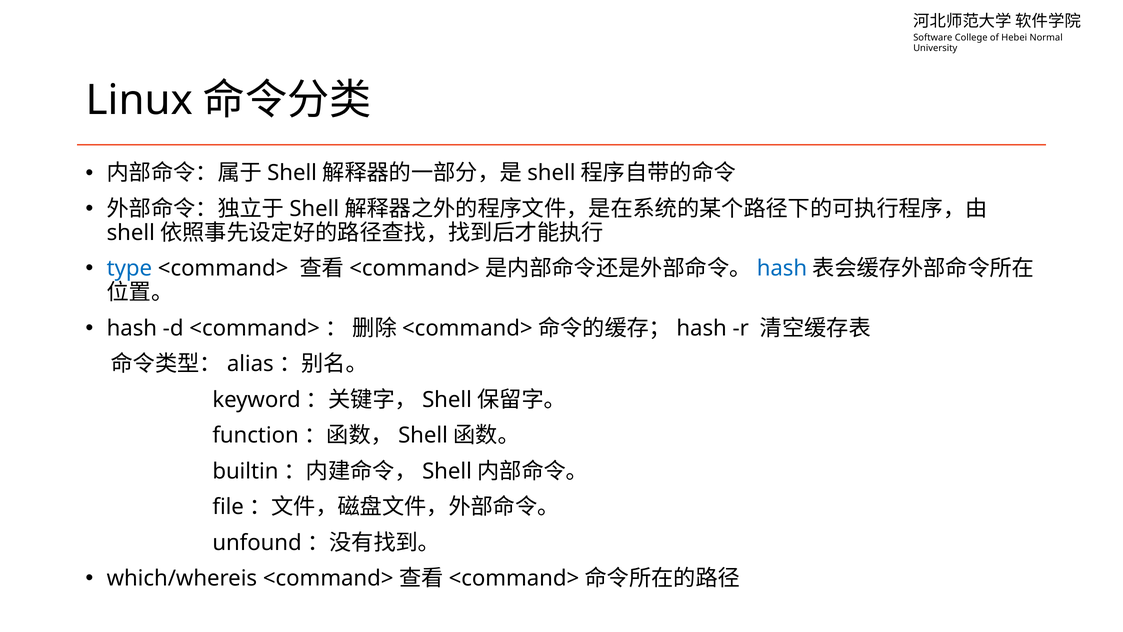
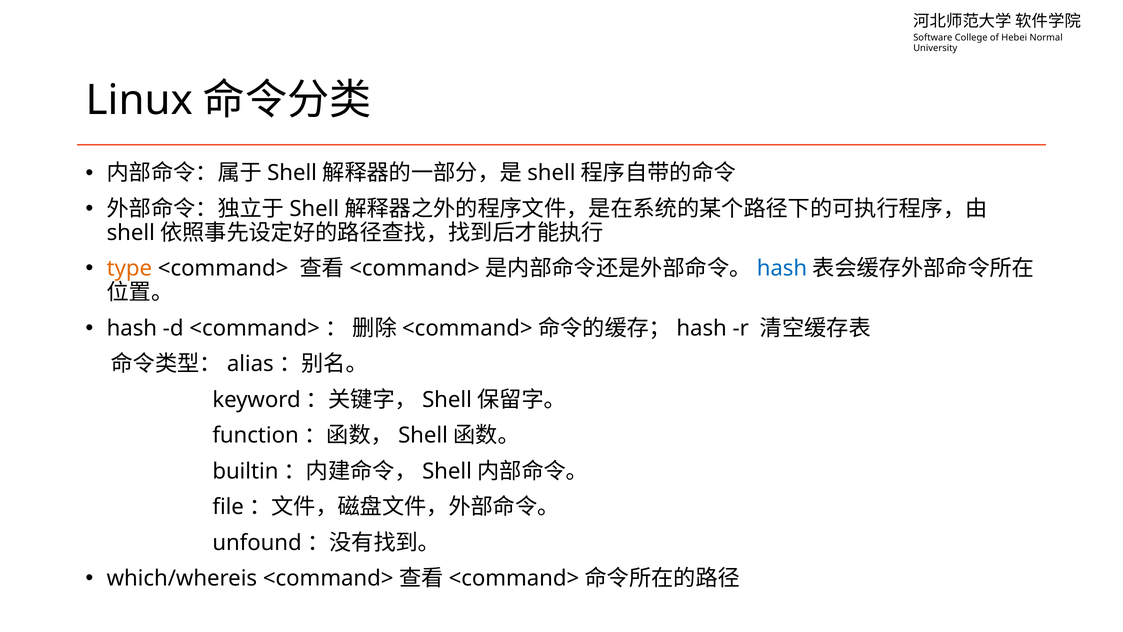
type colour: blue -> orange
